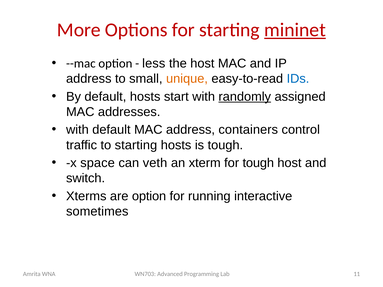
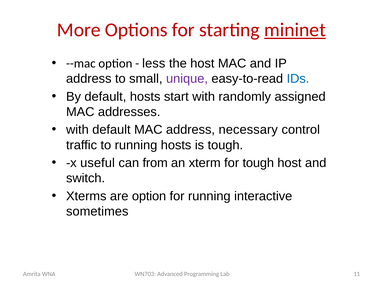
unique colour: orange -> purple
randomly underline: present -> none
containers: containers -> necessary
to starting: starting -> running
space: space -> useful
veth: veth -> from
